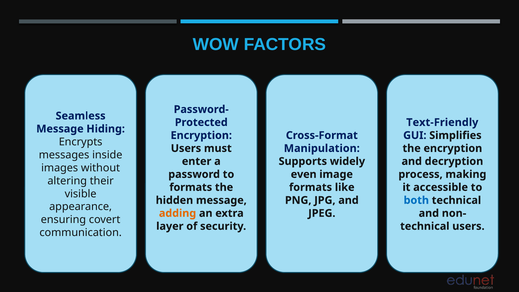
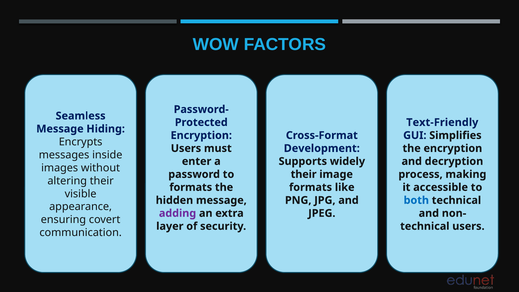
Manipulation: Manipulation -> Development
even at (304, 174): even -> their
adding colour: orange -> purple
